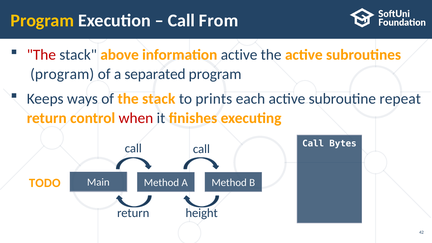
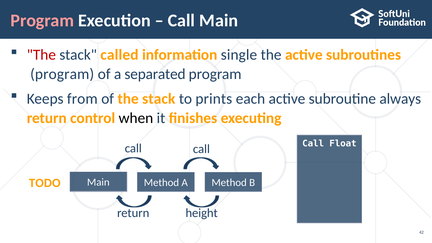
Program at (42, 20) colour: yellow -> pink
Call From: From -> Main
above: above -> called
information active: active -> single
ways: ways -> from
repeat: repeat -> always
when colour: red -> black
Bytes: Bytes -> Float
